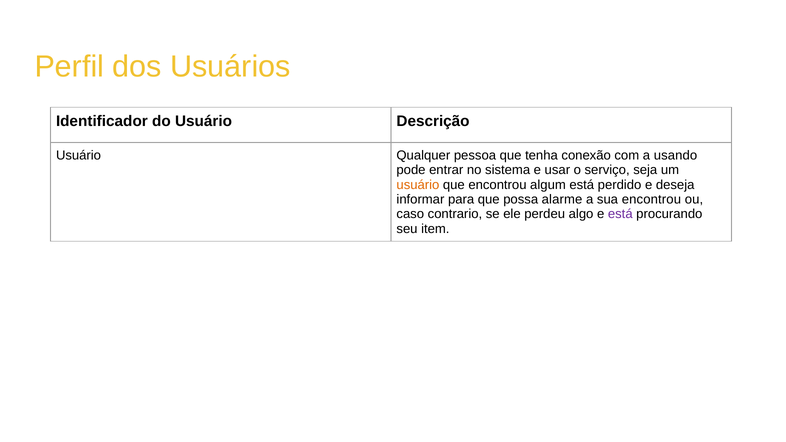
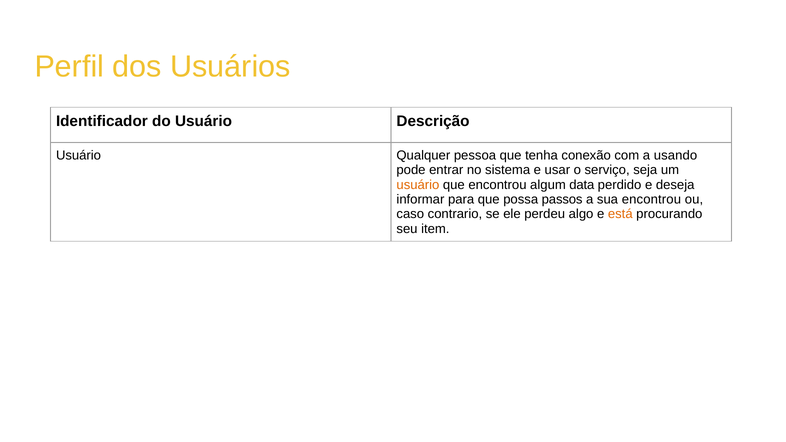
algum está: está -> data
alarme: alarme -> passos
está at (620, 214) colour: purple -> orange
